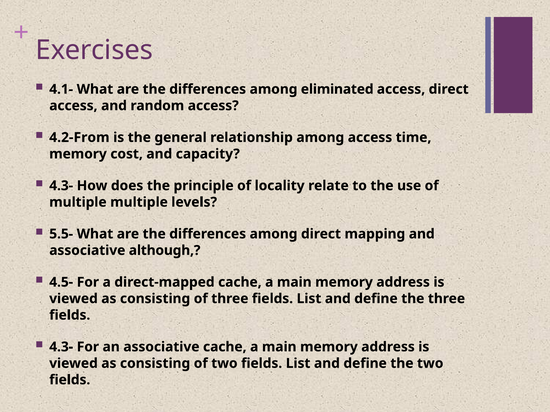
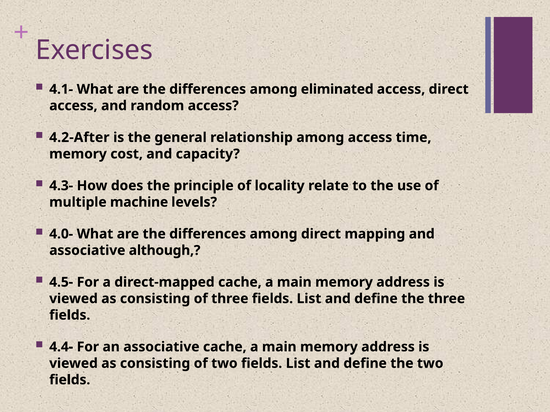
4.2-From: 4.2-From -> 4.2-After
multiple multiple: multiple -> machine
5.5-: 5.5- -> 4.0-
4.3- at (61, 347): 4.3- -> 4.4-
